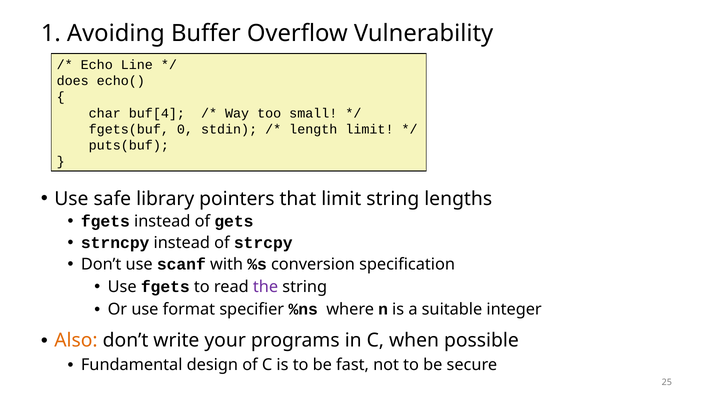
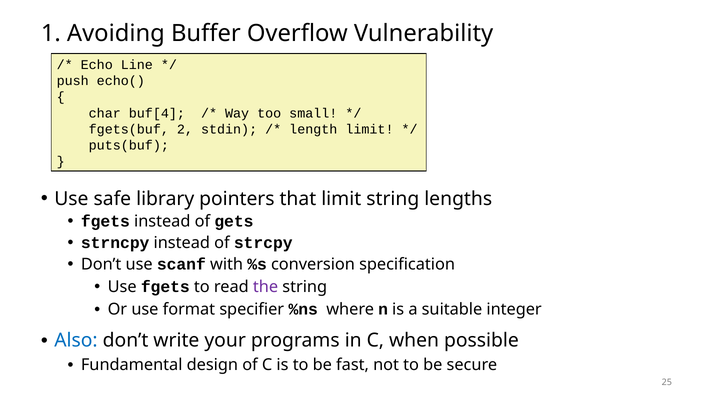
does: does -> push
0: 0 -> 2
Also colour: orange -> blue
